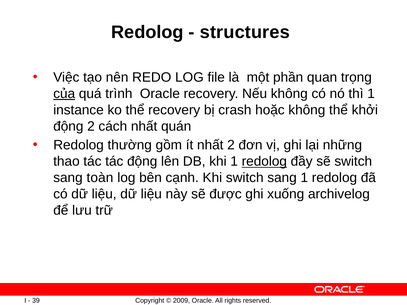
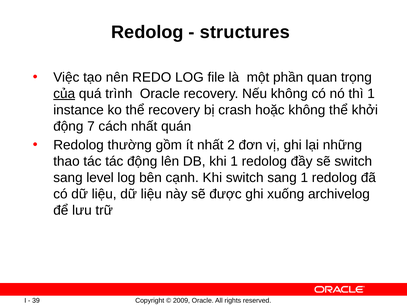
động 2: 2 -> 7
redolog at (264, 162) underline: present -> none
toàn: toàn -> level
